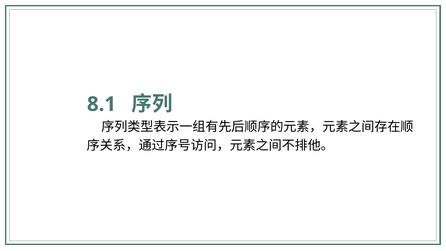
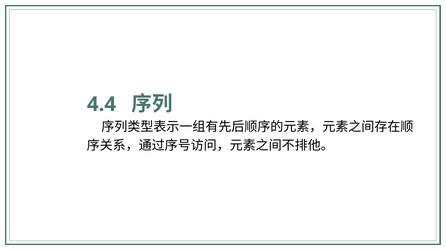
8.1: 8.1 -> 4.4
